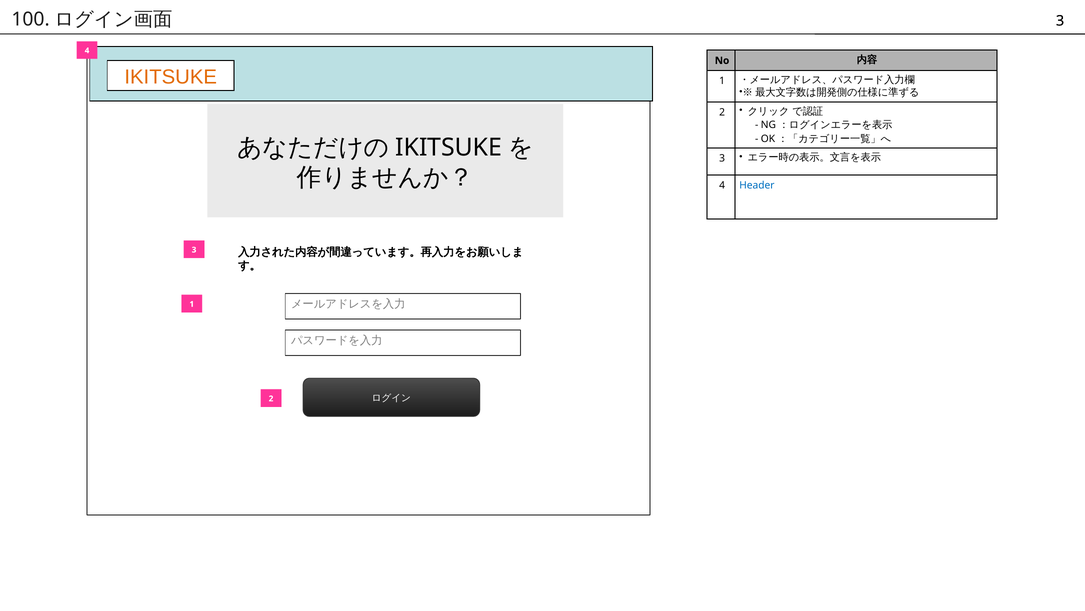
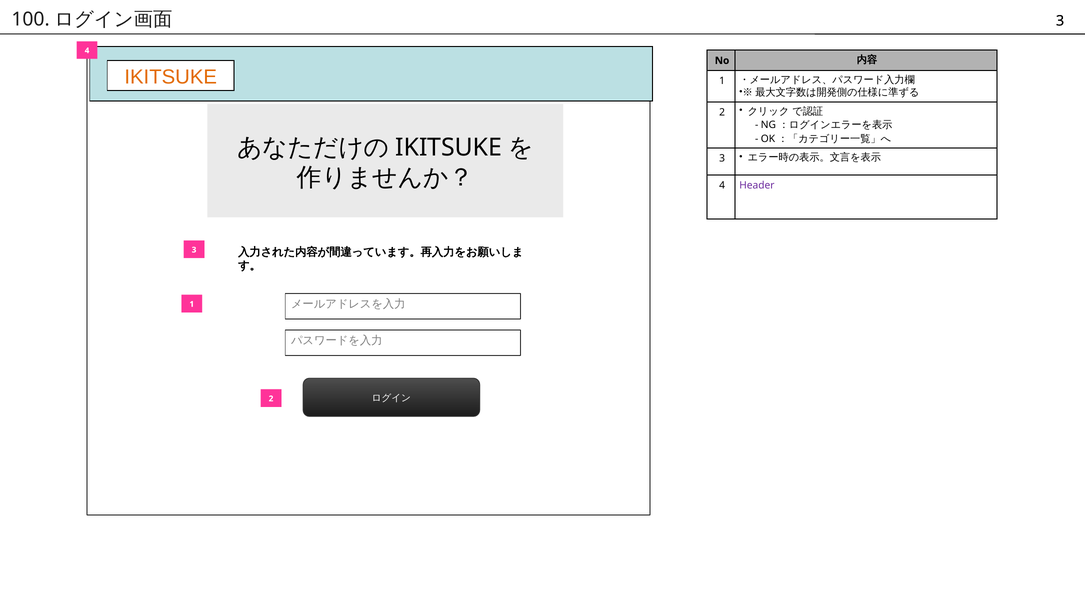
Header colour: blue -> purple
